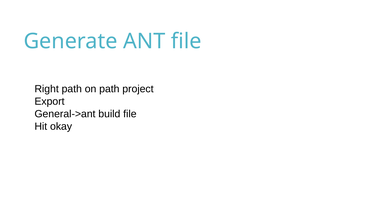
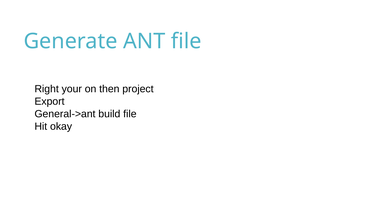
Right path: path -> your
on path: path -> then
